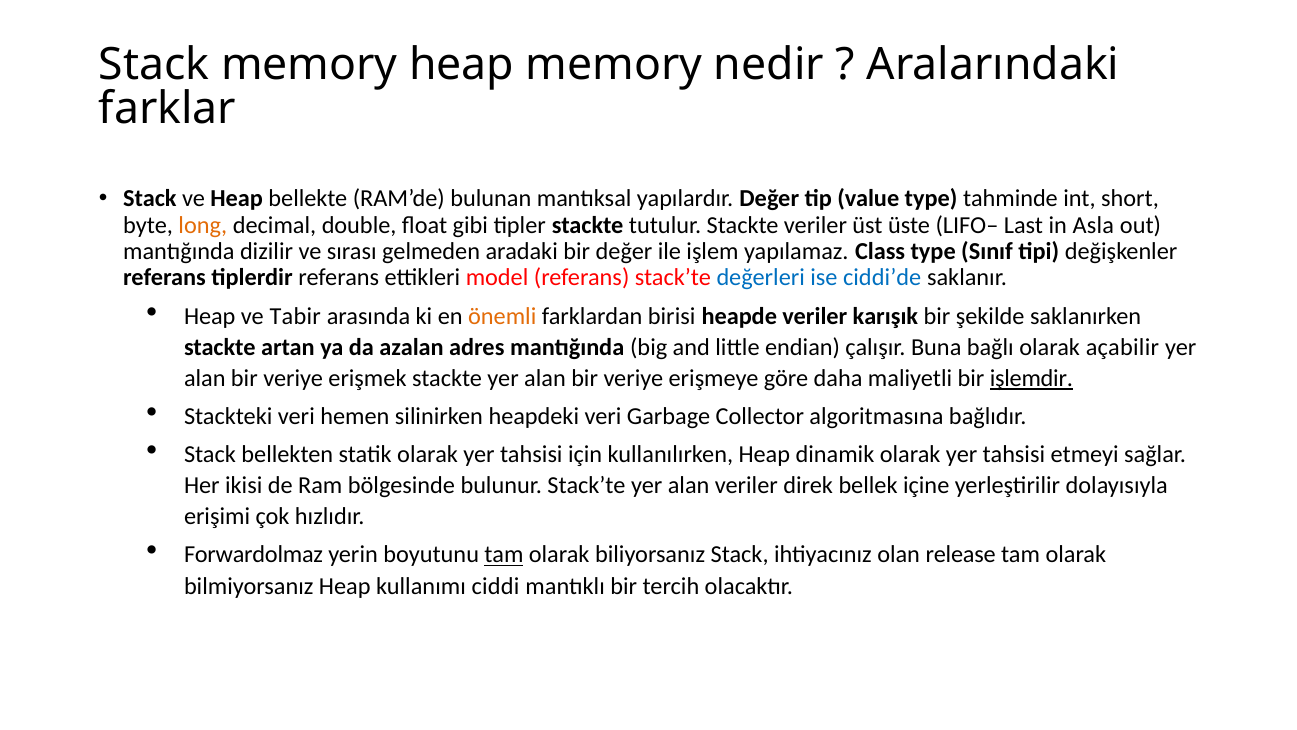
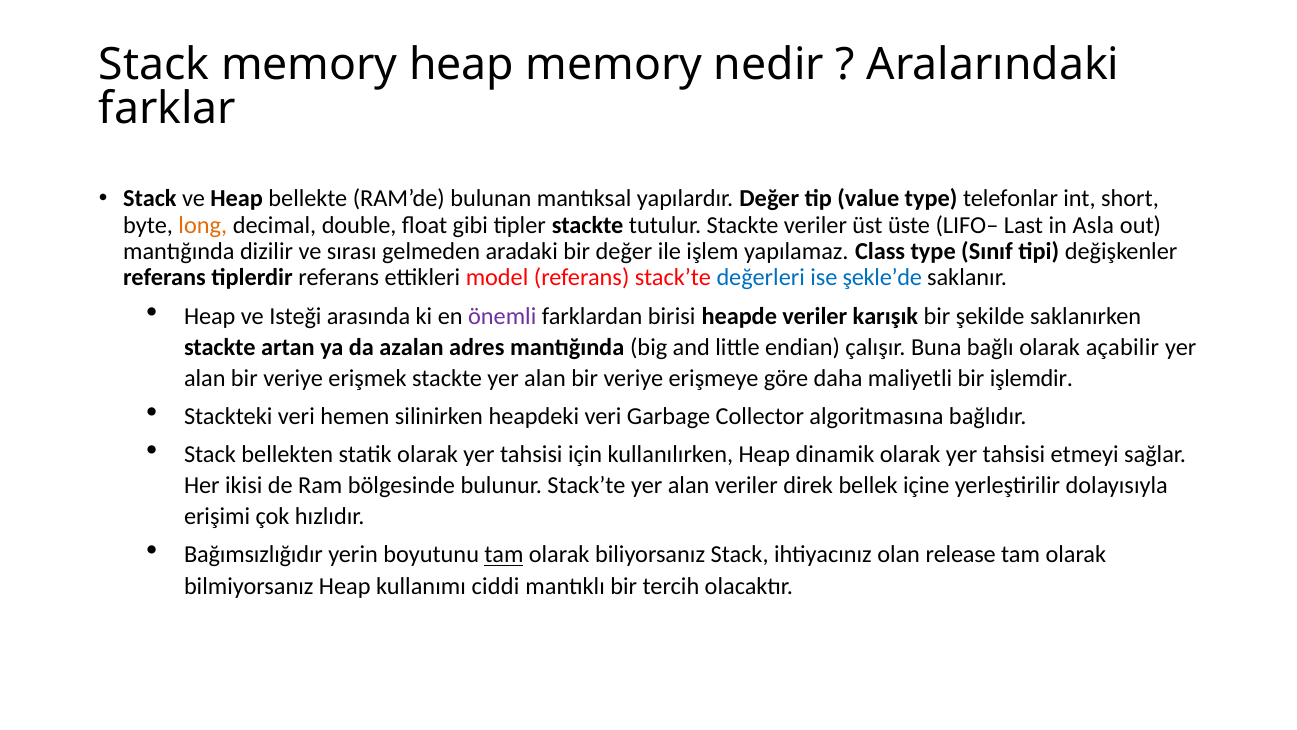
tahminde: tahminde -> telefonlar
ciddi’de: ciddi’de -> şekle’de
Tabir: Tabir -> Isteği
önemli colour: orange -> purple
işlemdir underline: present -> none
Forwardolmaz: Forwardolmaz -> Bağımsızlığıdır
